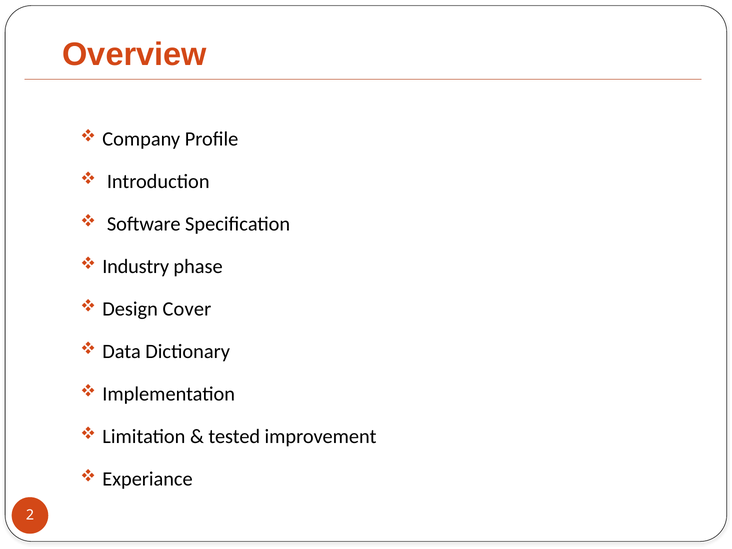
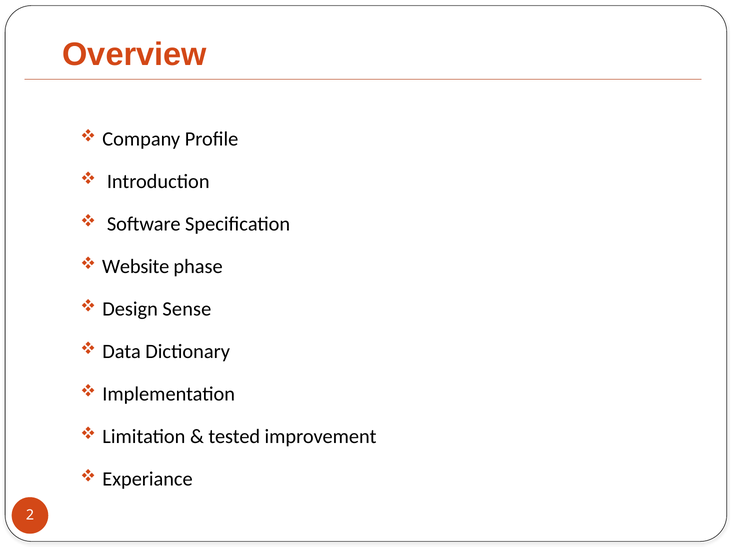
Industry: Industry -> Website
Cover: Cover -> Sense
